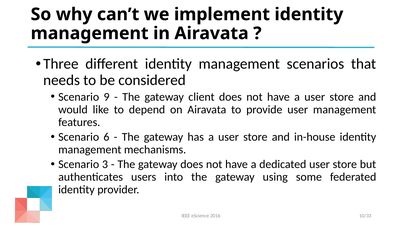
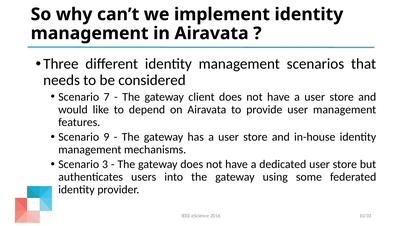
9: 9 -> 7
6: 6 -> 9
